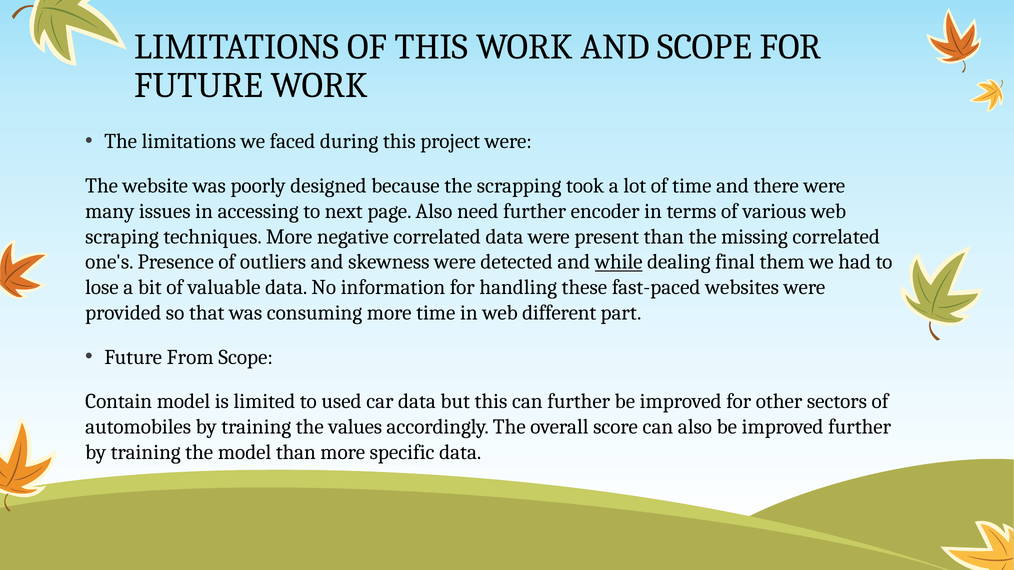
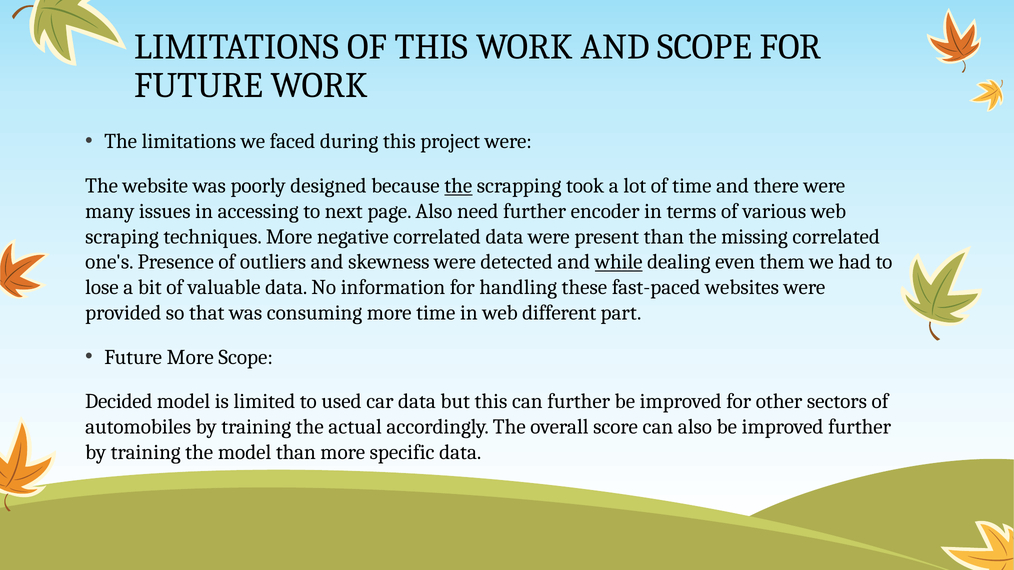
the at (458, 186) underline: none -> present
final: final -> even
Future From: From -> More
Contain: Contain -> Decided
values: values -> actual
